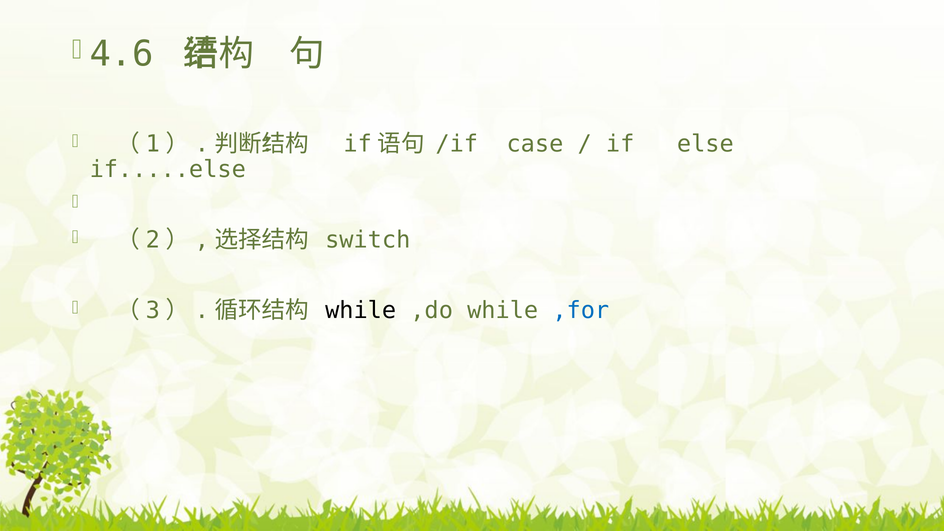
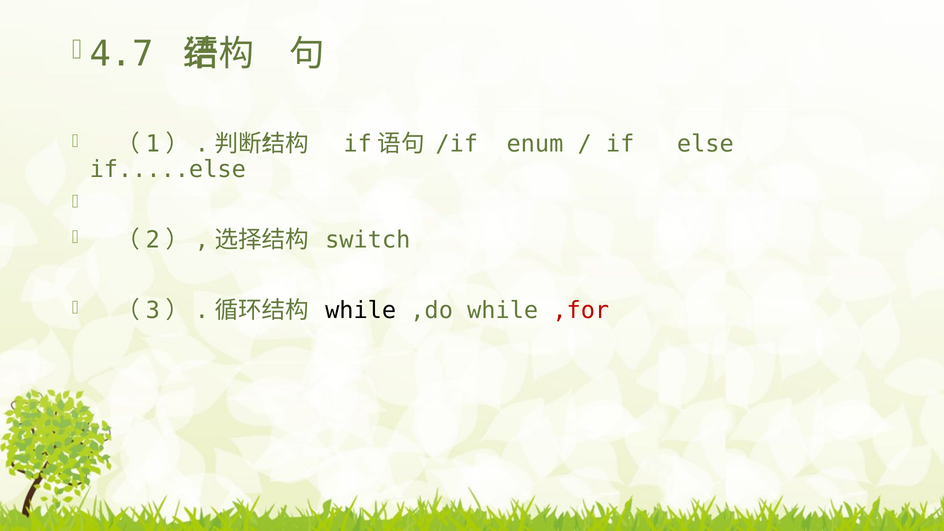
4.6: 4.6 -> 4.7
case: case -> enum
,for colour: blue -> red
